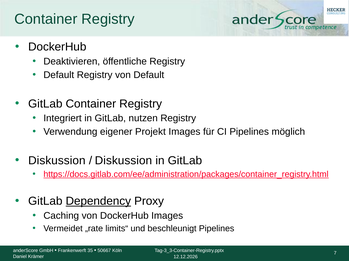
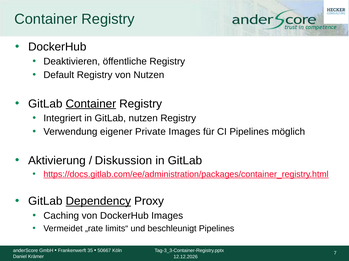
von Default: Default -> Nutzen
Container at (91, 104) underline: none -> present
Projekt: Projekt -> Private
Diskussion at (57, 161): Diskussion -> Aktivierung
